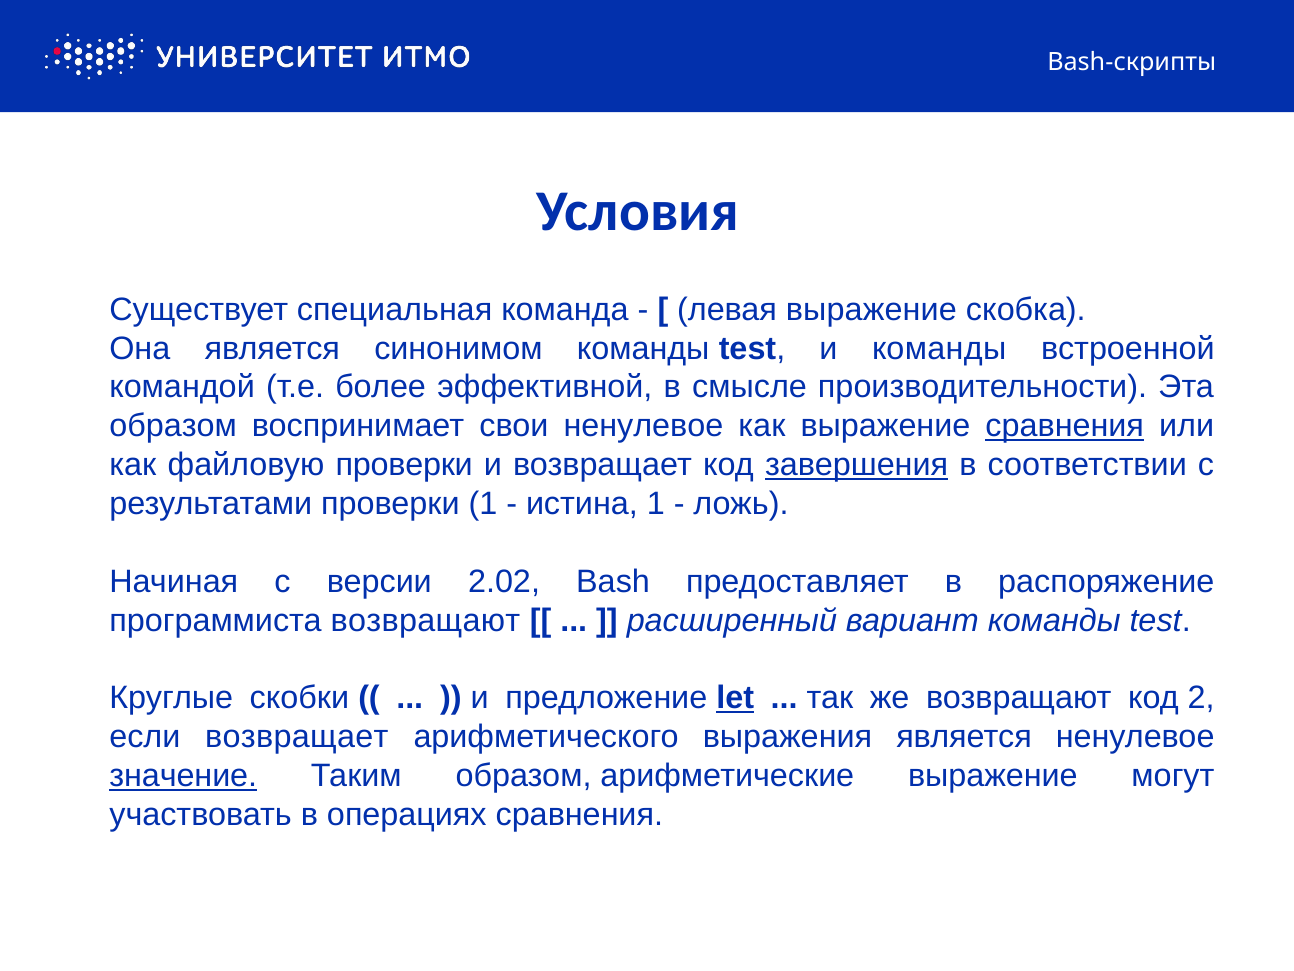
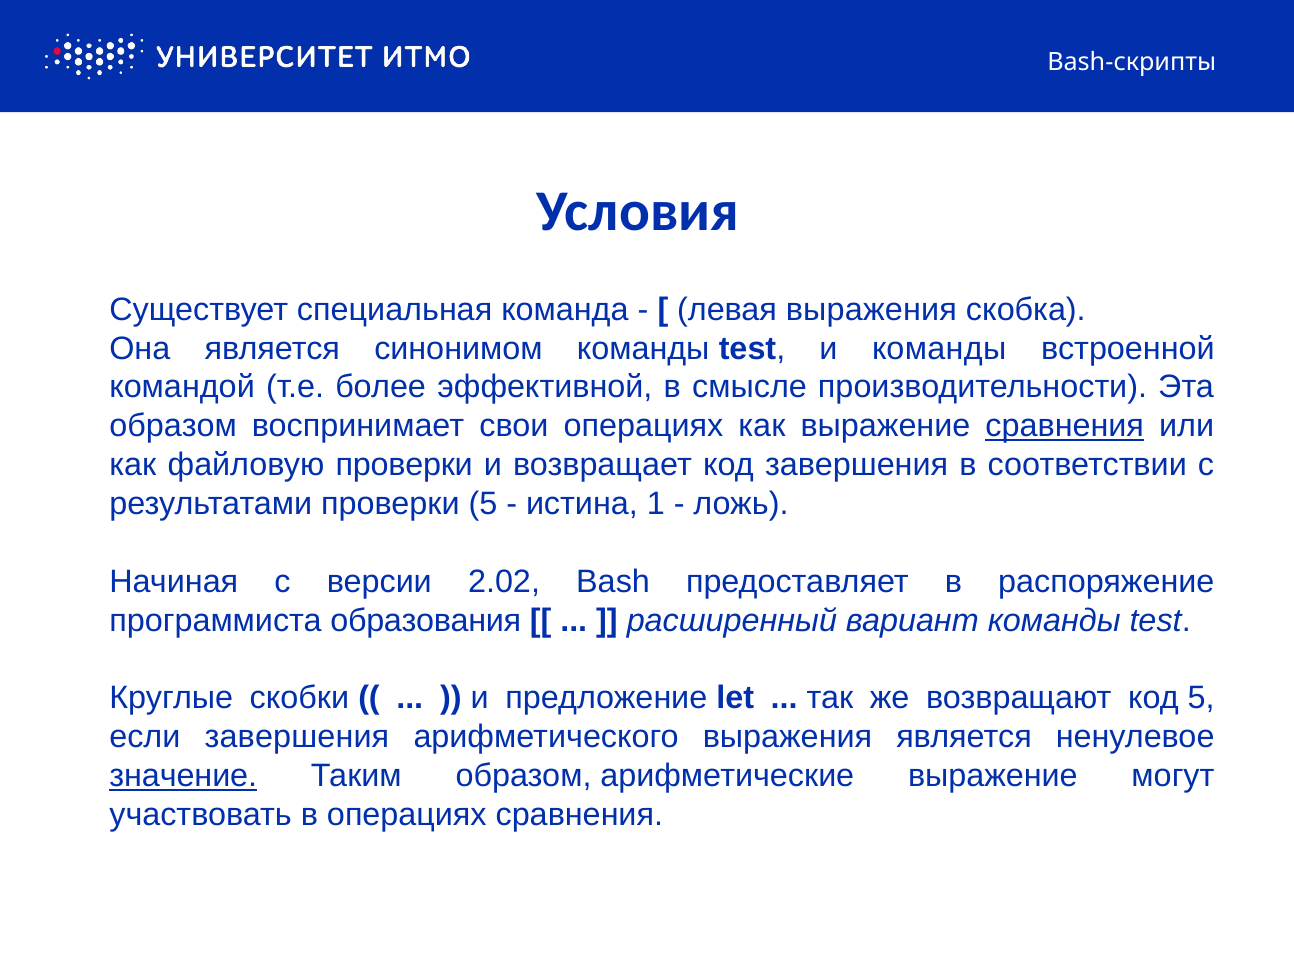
левая выражение: выражение -> выражения
свои ненулевое: ненулевое -> операциях
завершения at (857, 465) underline: present -> none
проверки 1: 1 -> 5
программиста возвращают: возвращают -> образования
let underline: present -> none
код 2: 2 -> 5
если возвращает: возвращает -> завершения
